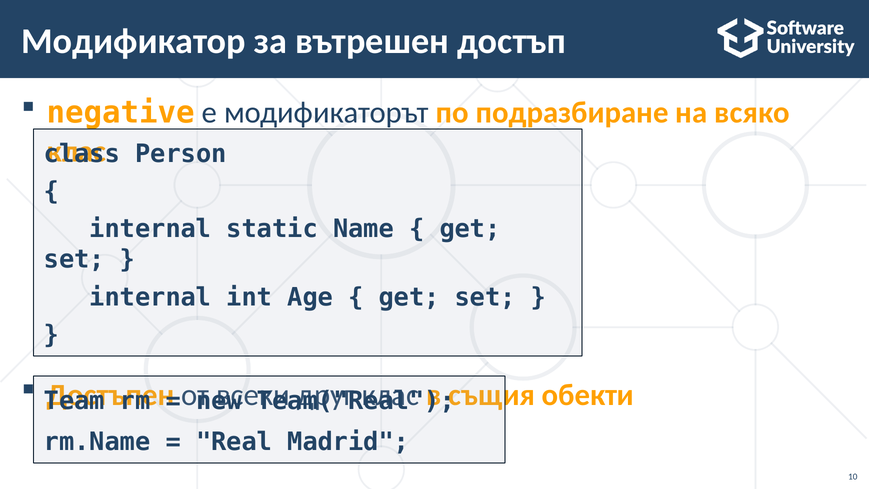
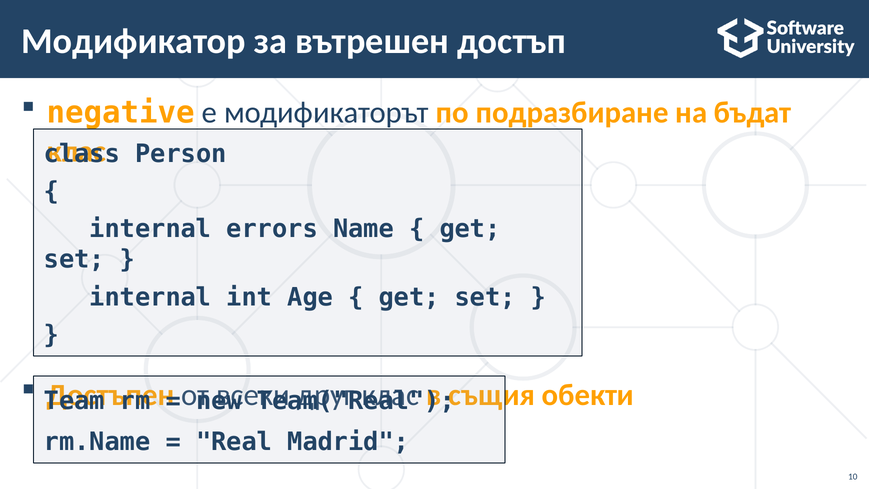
всяко: всяко -> бъдат
static: static -> errors
